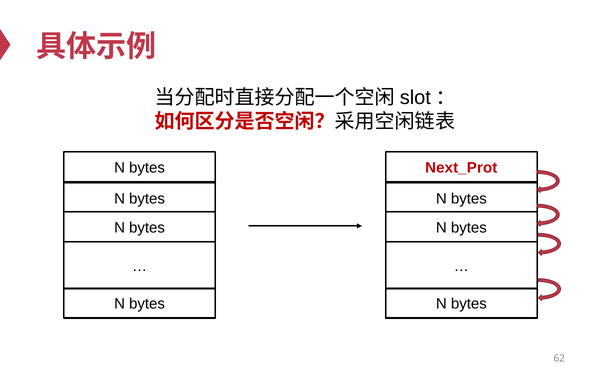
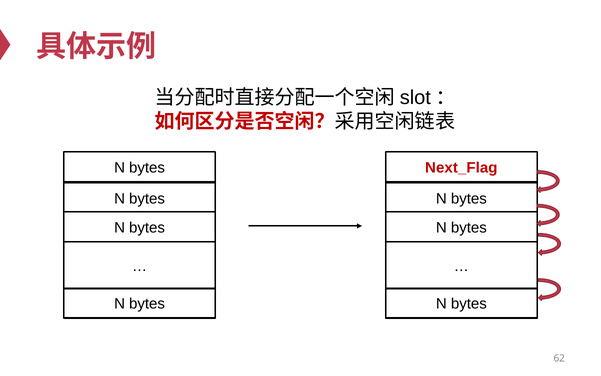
Next_Prot: Next_Prot -> Next_Flag
